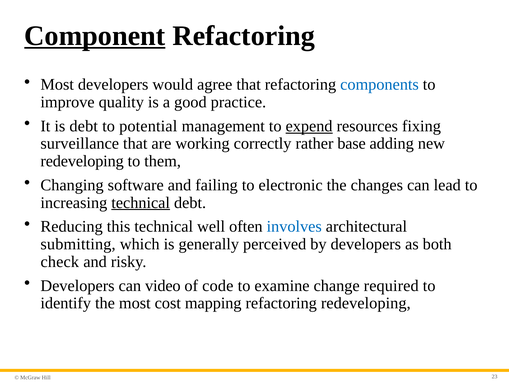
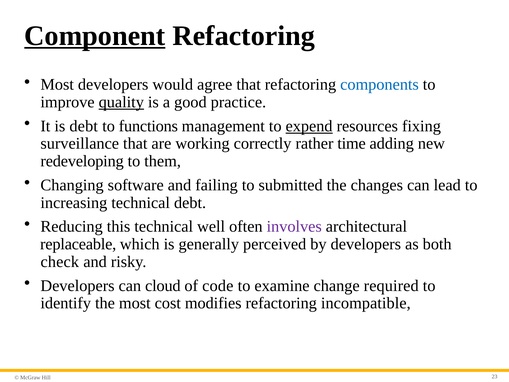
quality underline: none -> present
potential: potential -> functions
base: base -> time
electronic: electronic -> submitted
technical at (141, 203) underline: present -> none
involves colour: blue -> purple
submitting: submitting -> replaceable
video: video -> cloud
mapping: mapping -> modifies
refactoring redeveloping: redeveloping -> incompatible
